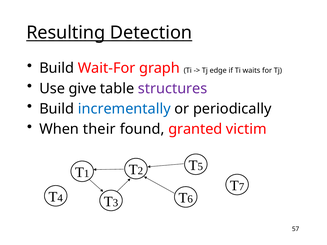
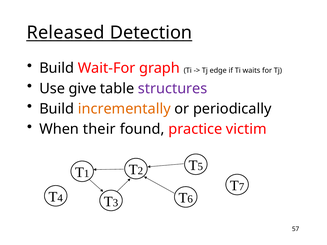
Resulting: Resulting -> Released
incrementally colour: blue -> orange
granted: granted -> practice
